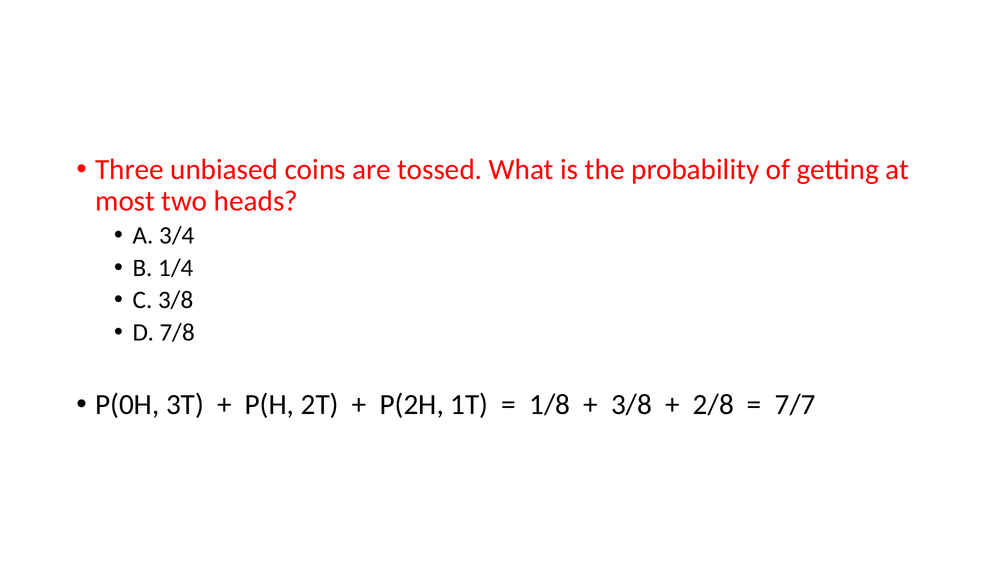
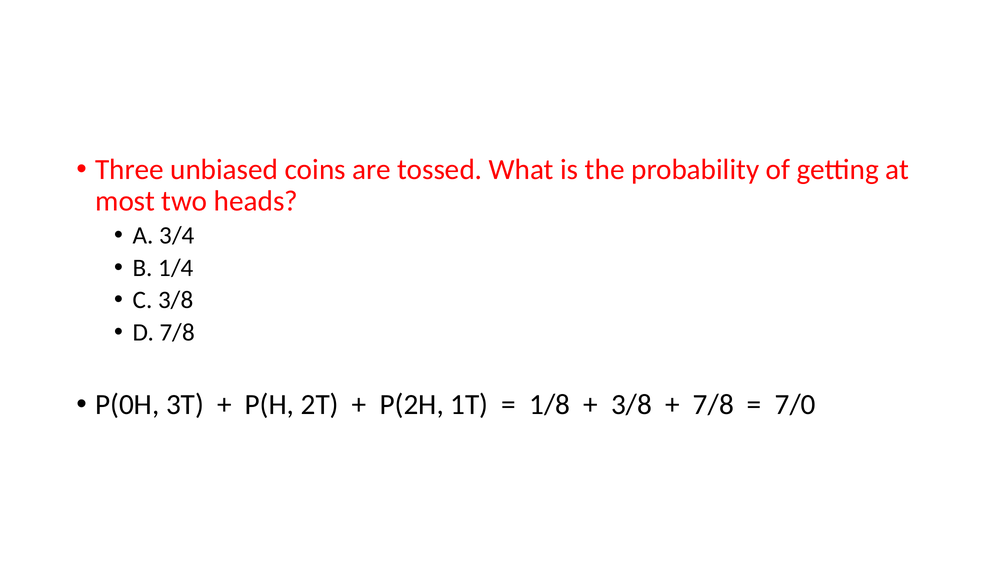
2/8 at (713, 405): 2/8 -> 7/8
7/7: 7/7 -> 7/0
